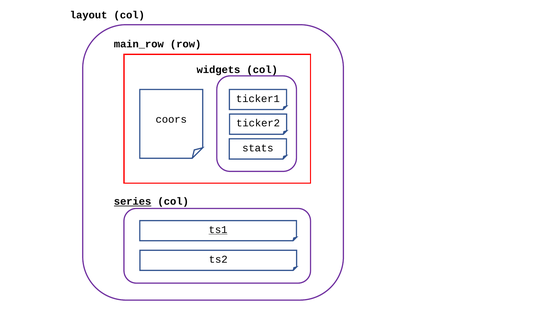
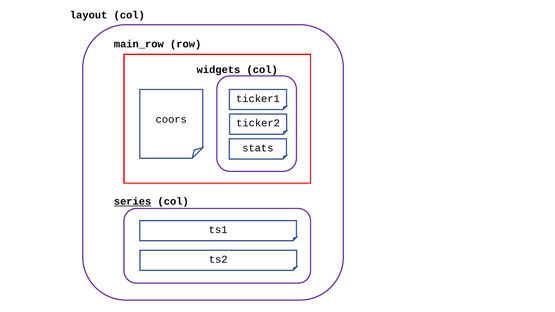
ts1 underline: present -> none
